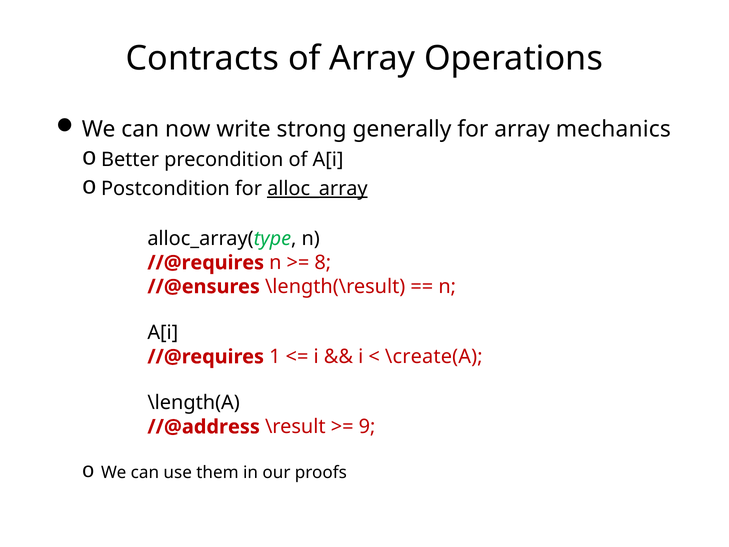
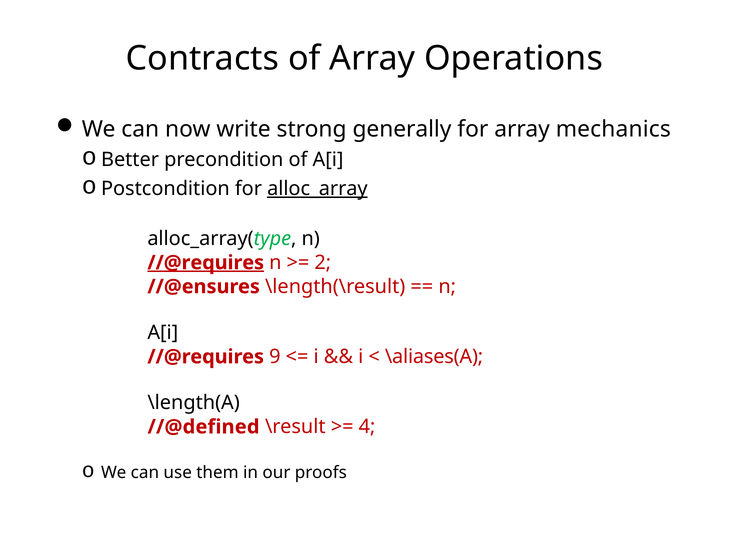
//@requires at (206, 263) underline: none -> present
8: 8 -> 2
1: 1 -> 9
\create(A: \create(A -> \aliases(A
//@address: //@address -> //@defined
9: 9 -> 4
